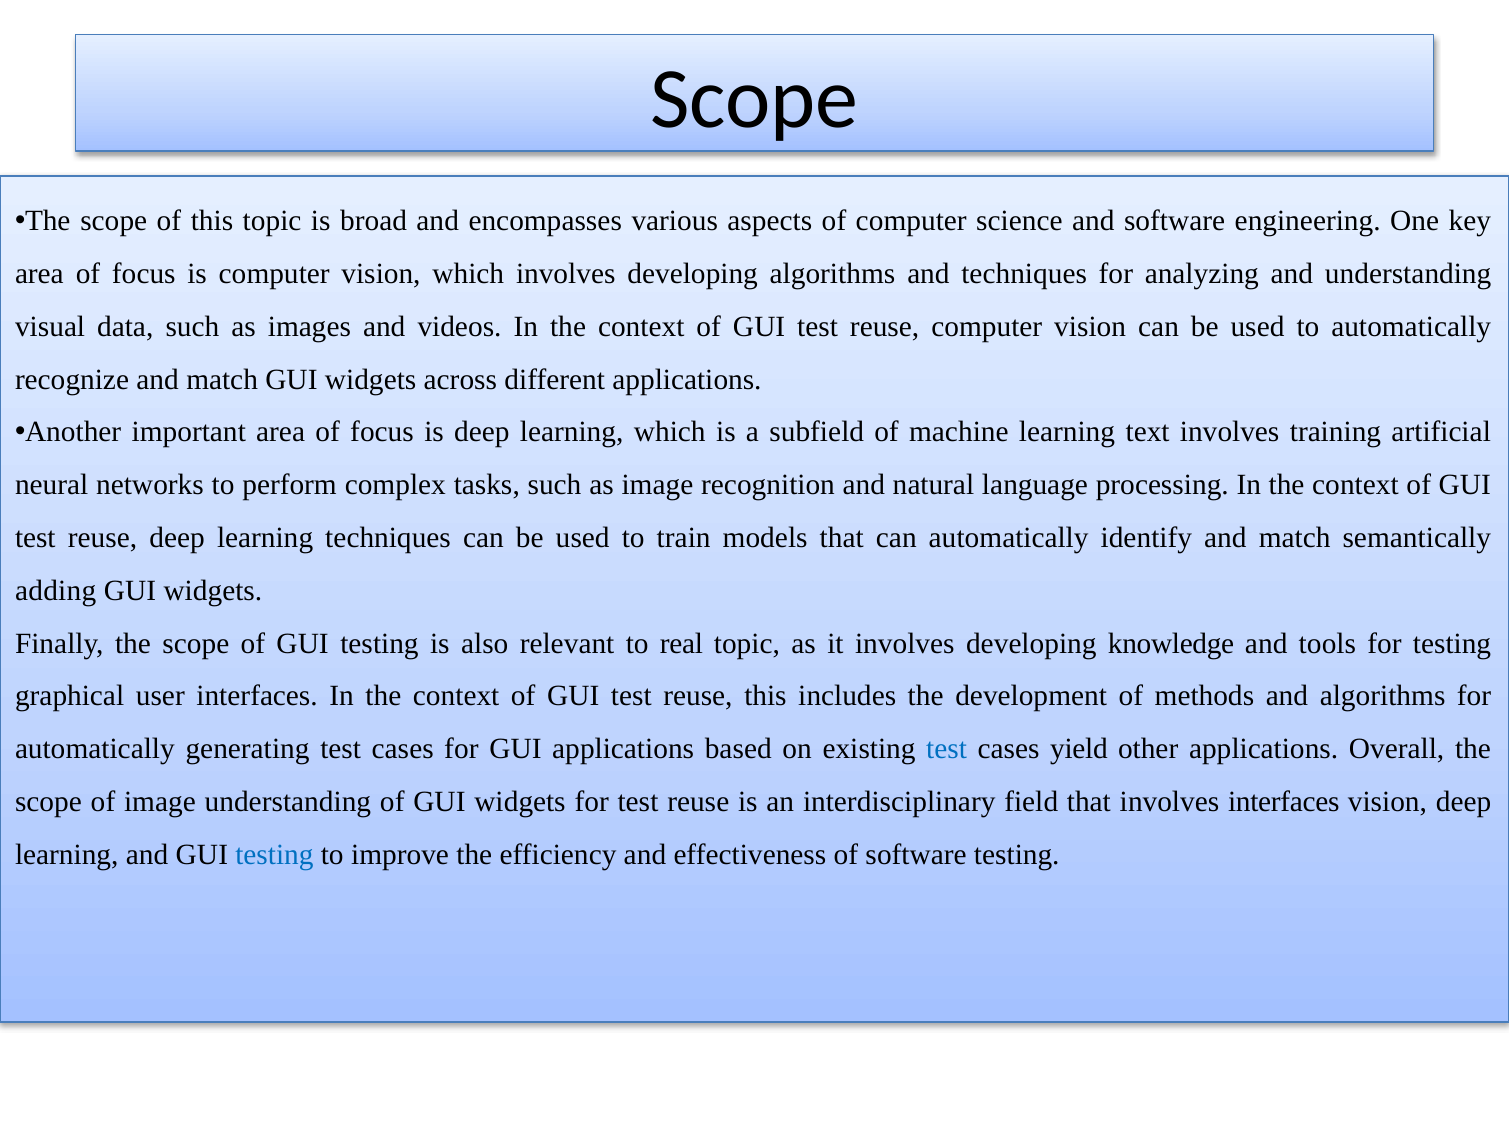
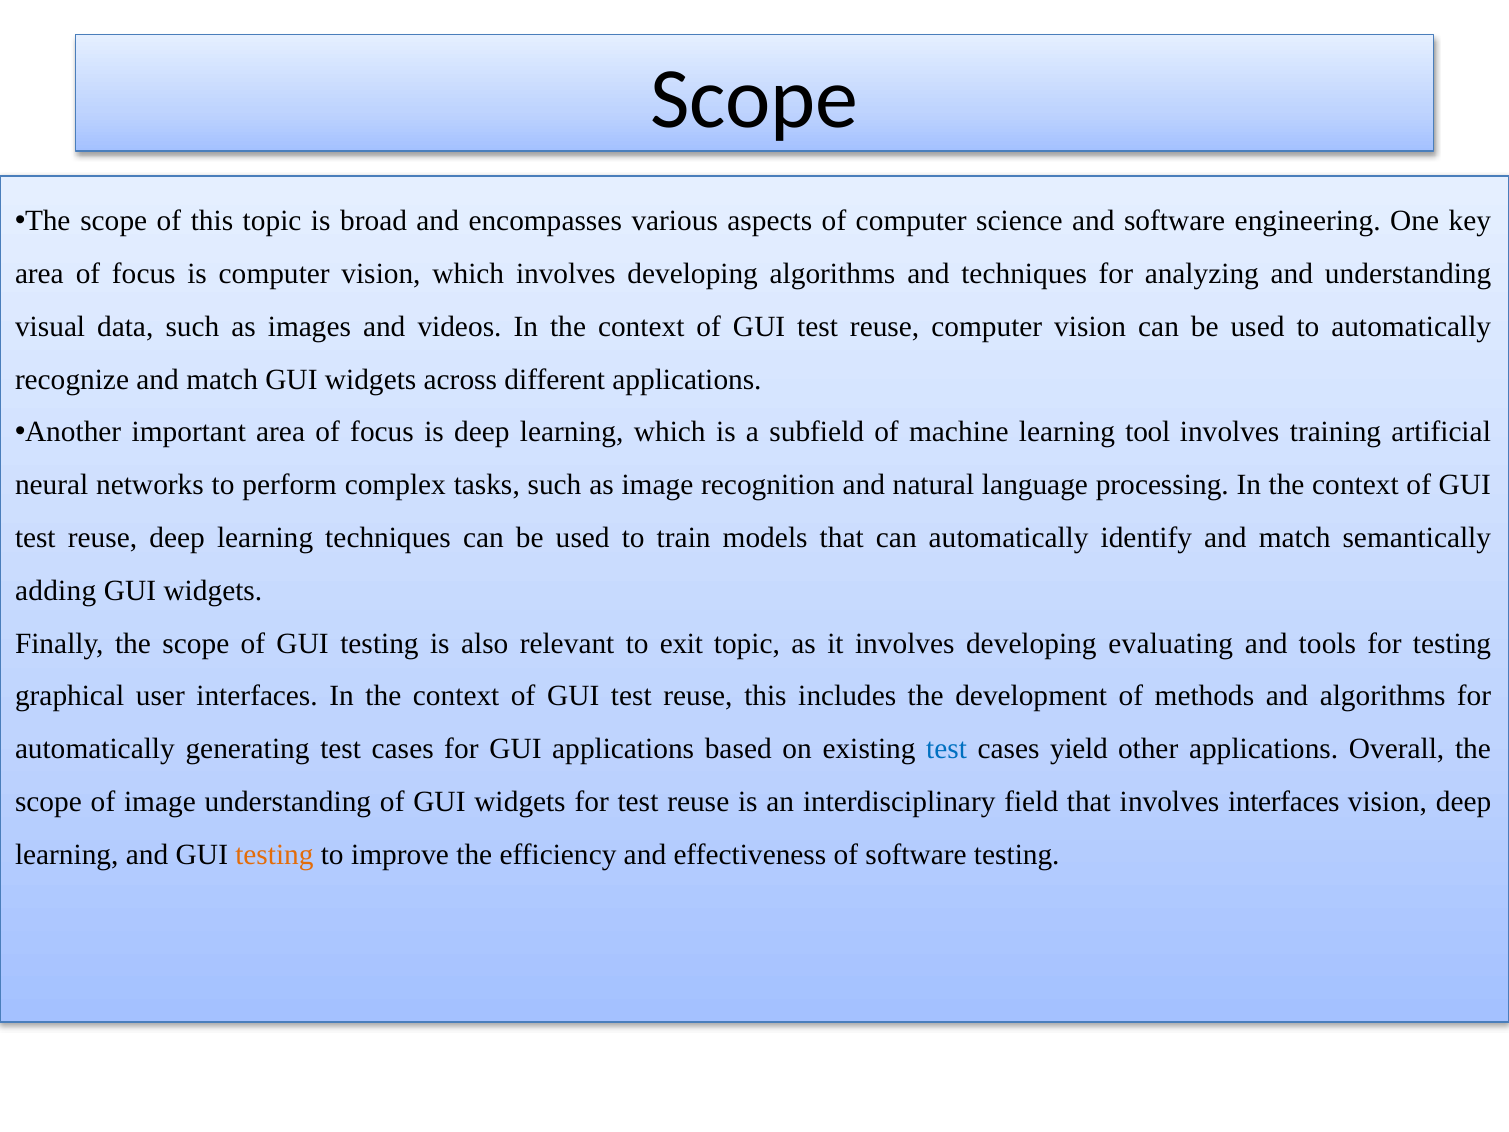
text: text -> tool
real: real -> exit
knowledge: knowledge -> evaluating
testing at (274, 855) colour: blue -> orange
